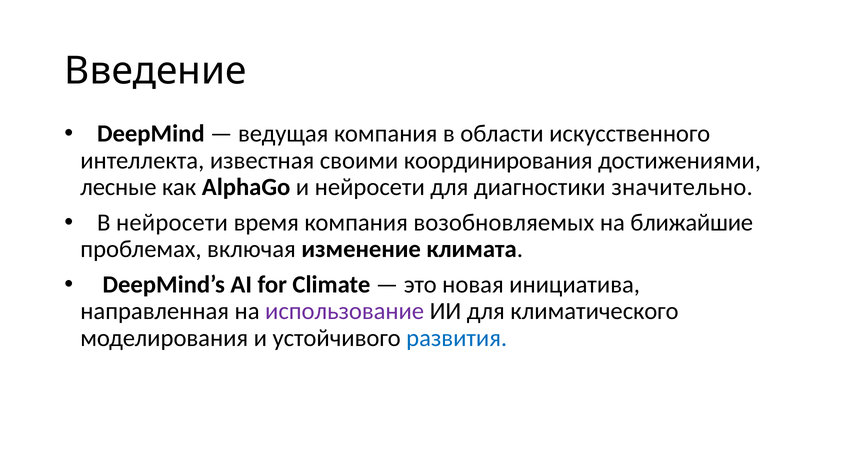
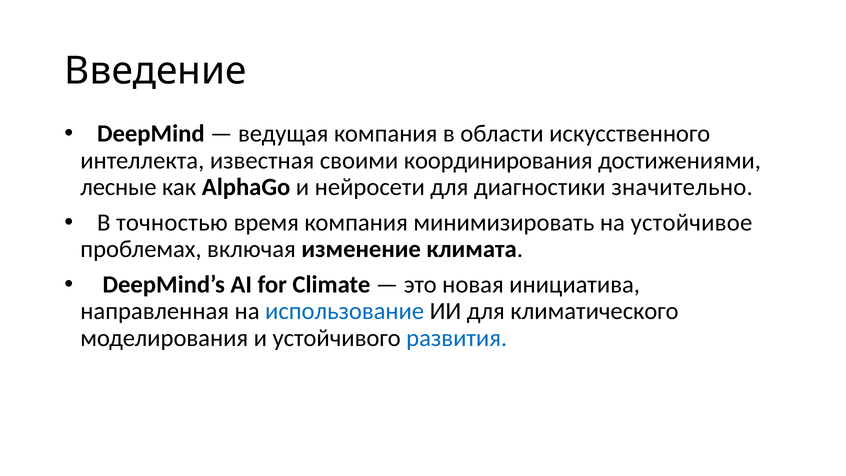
В нейросети: нейросети -> точностью
возобновляемых: возобновляемых -> минимизировать
ближайшие: ближайшие -> устойчивое
использование colour: purple -> blue
